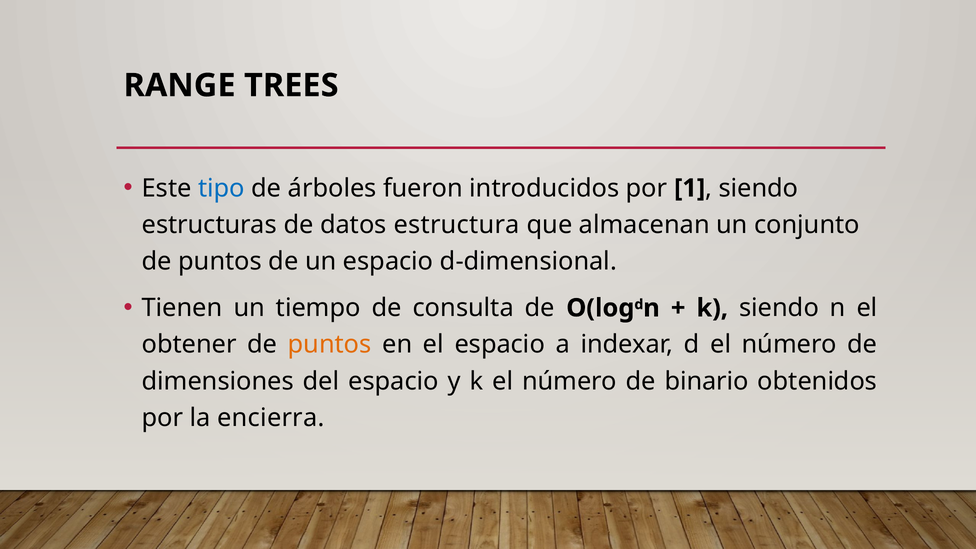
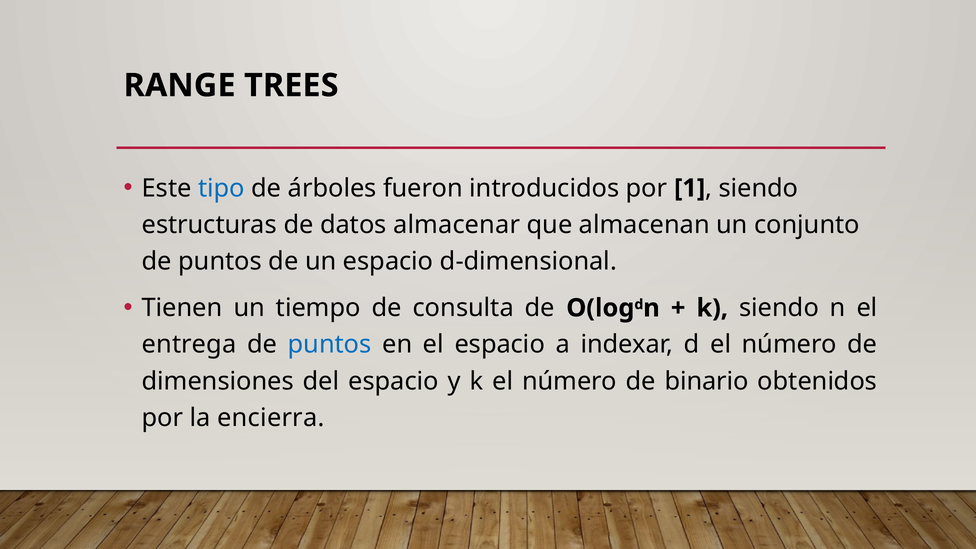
estructura: estructura -> almacenar
obtener: obtener -> entrega
puntos at (330, 345) colour: orange -> blue
